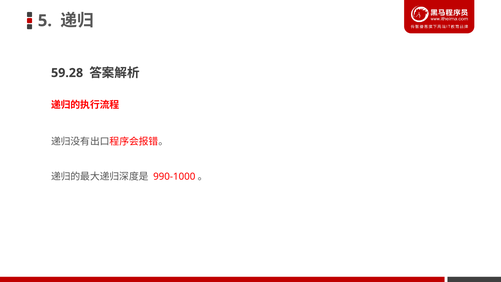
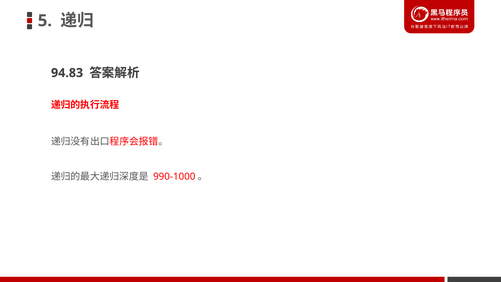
59.28: 59.28 -> 94.83
